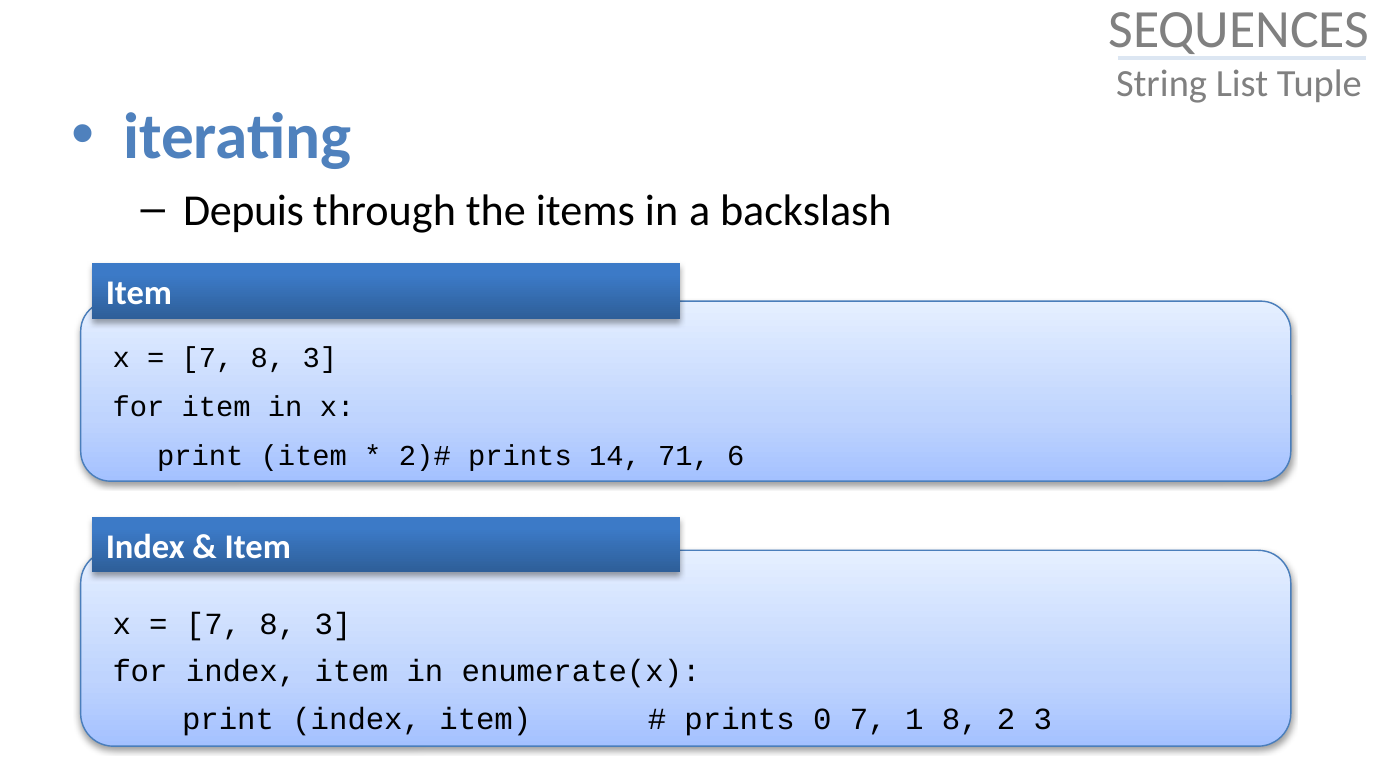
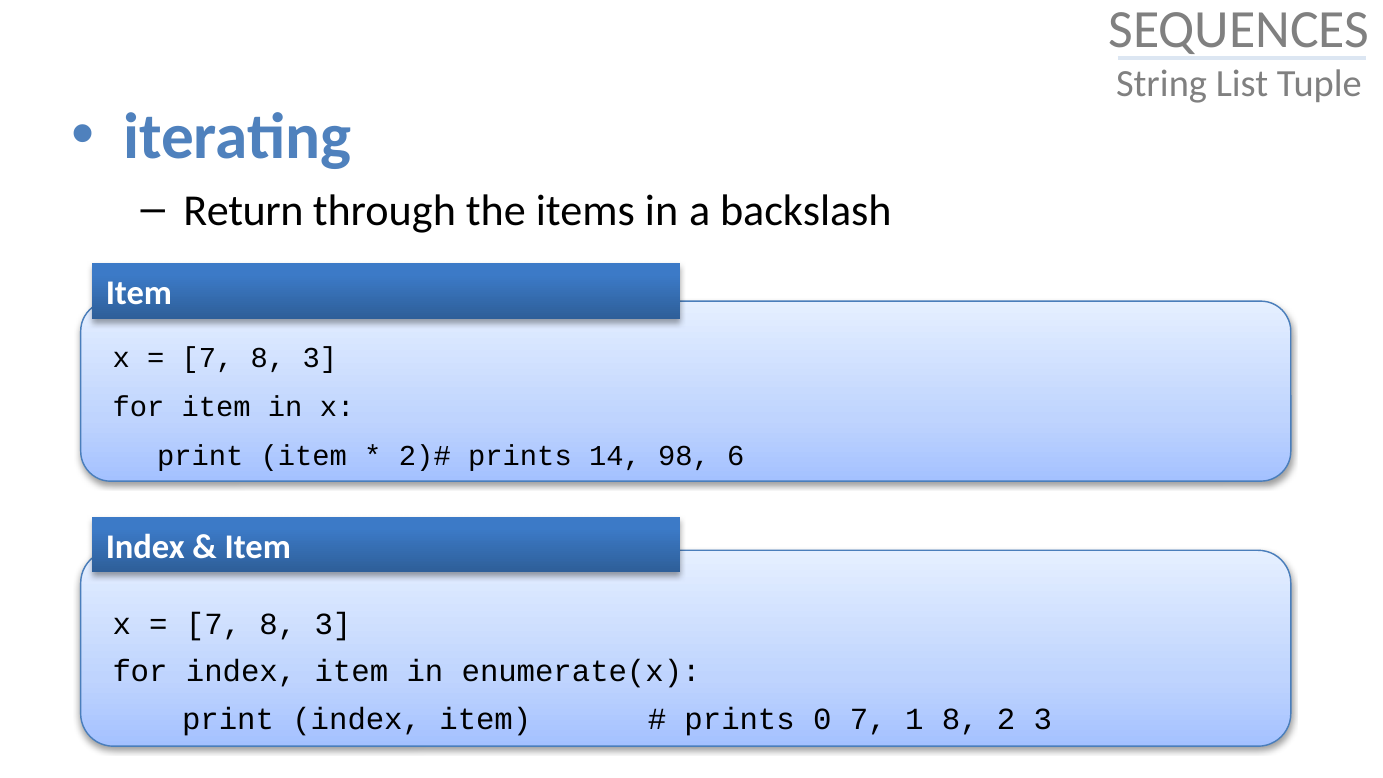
Depuis: Depuis -> Return
71: 71 -> 98
